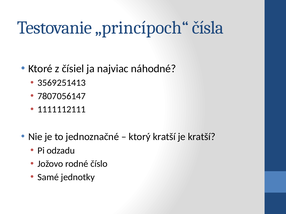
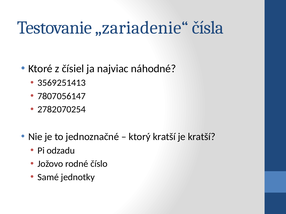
„princípoch“: „princípoch“ -> „zariadenie“
1111112111: 1111112111 -> 2782070254
